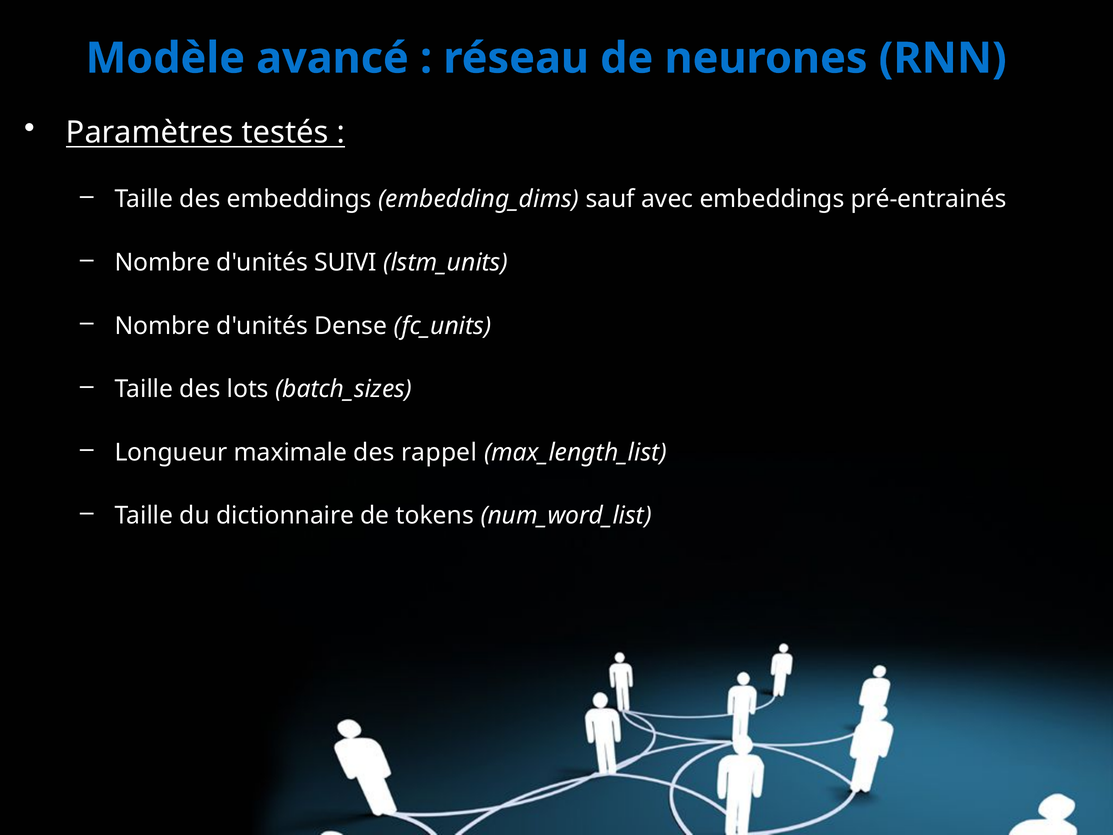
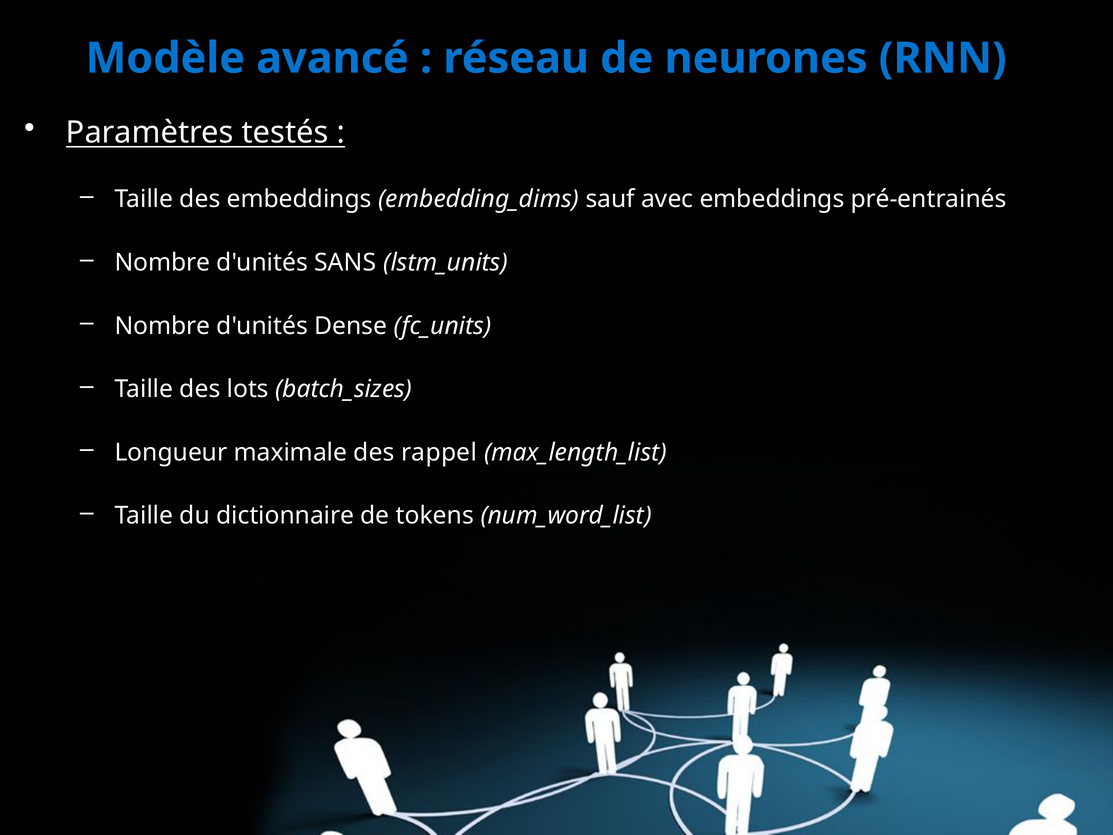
SUIVI: SUIVI -> SANS
